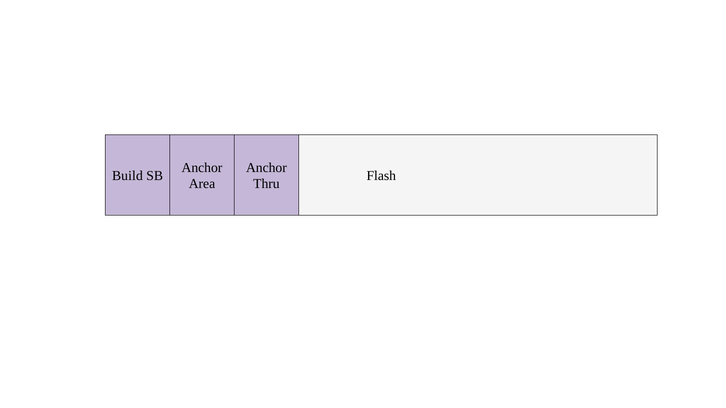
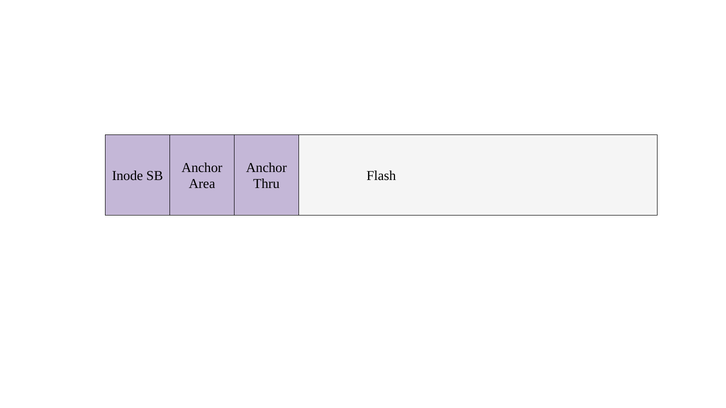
Build: Build -> Inode
